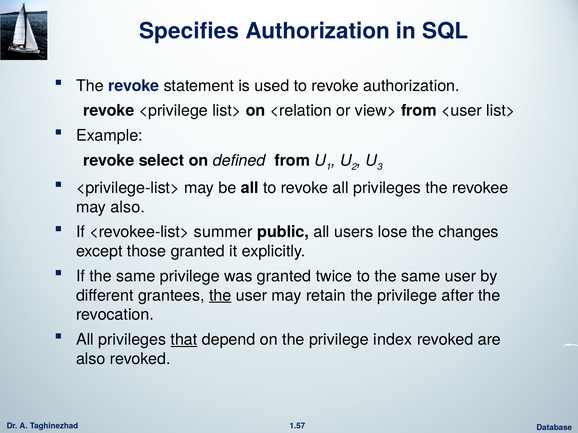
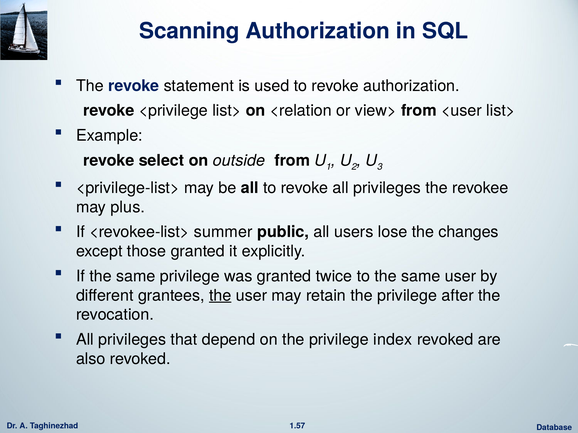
Specifies: Specifies -> Scanning
defined: defined -> outside
may also: also -> plus
that underline: present -> none
